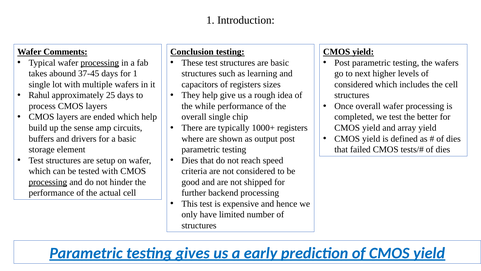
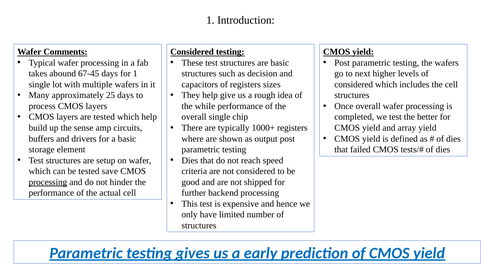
Conclusion at (192, 52): Conclusion -> Considered
processing at (100, 63) underline: present -> none
37-45: 37-45 -> 67-45
learning: learning -> decision
Rahul: Rahul -> Many
are ended: ended -> tested
tested with: with -> save
